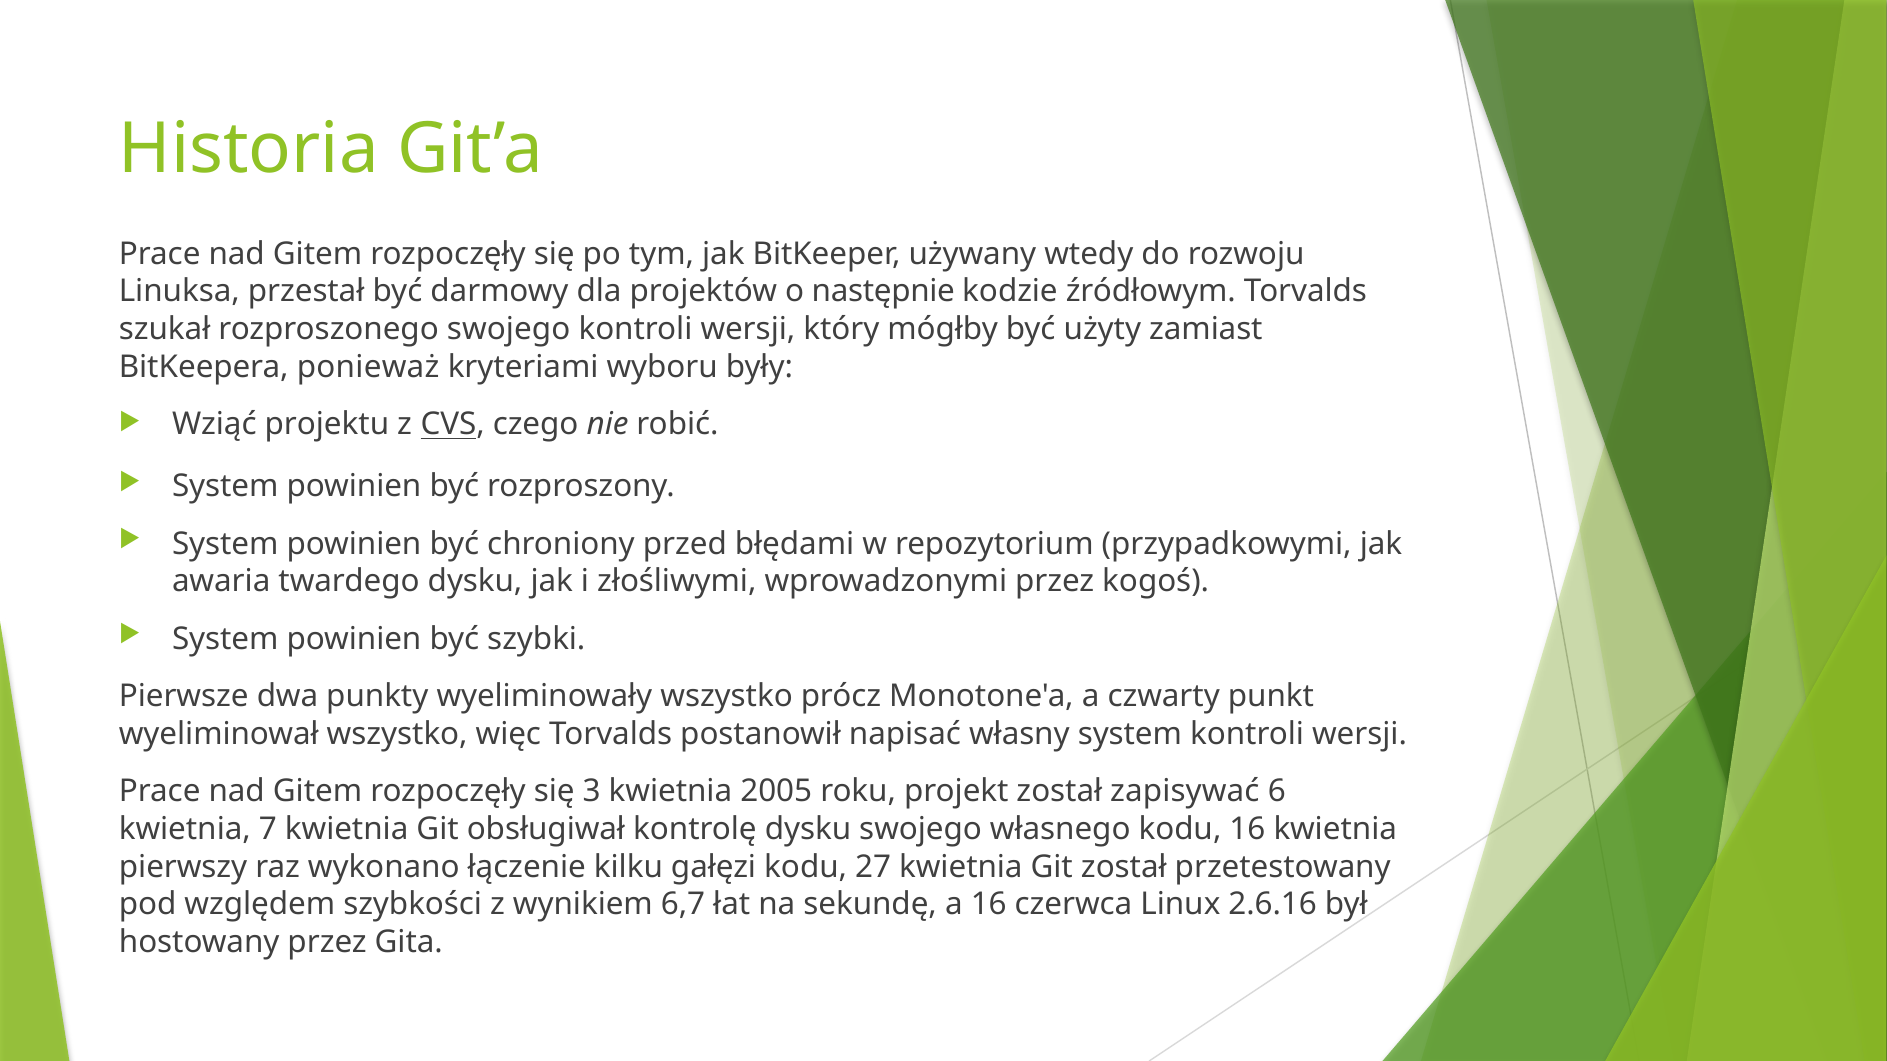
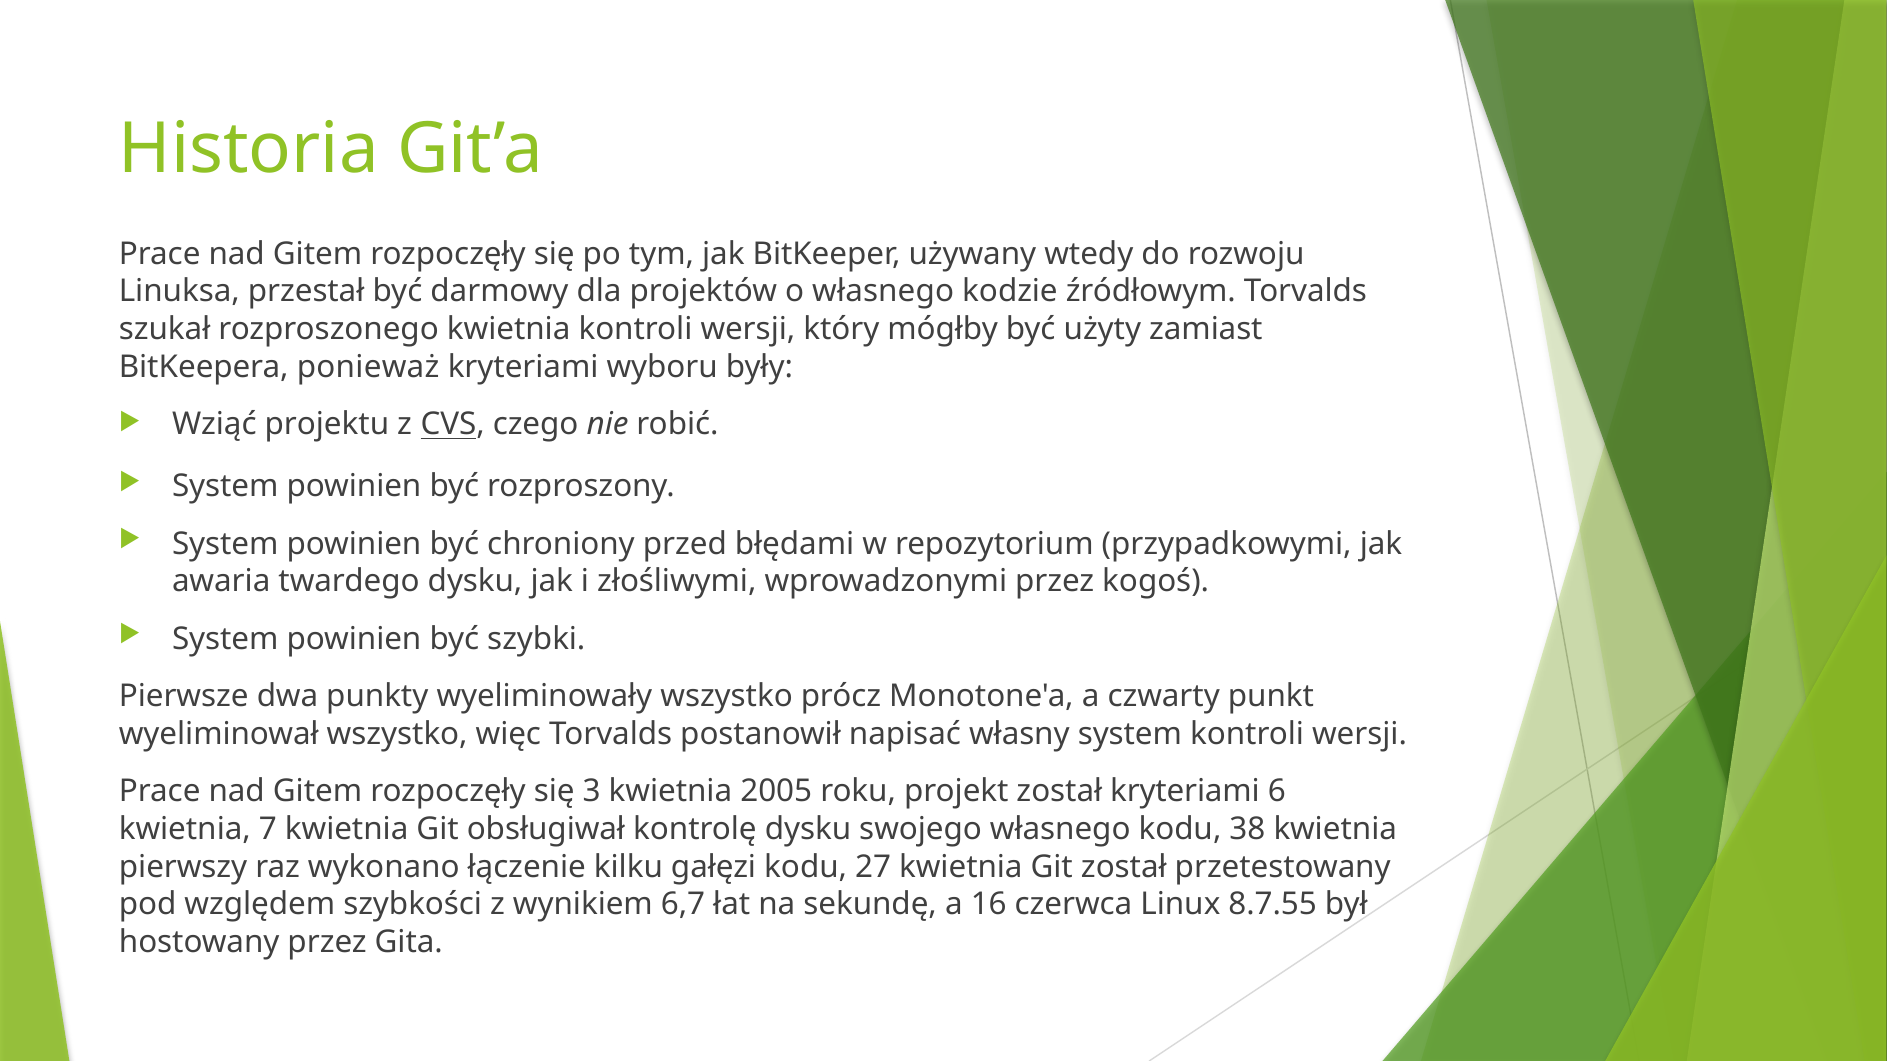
o następnie: następnie -> własnego
rozproszonego swojego: swojego -> kwietnia
został zapisywać: zapisywać -> kryteriami
kodu 16: 16 -> 38
2.6.16: 2.6.16 -> 8.7.55
